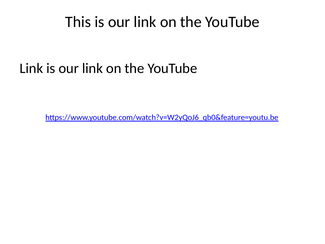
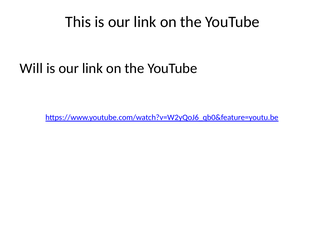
Link at (31, 68): Link -> Will
